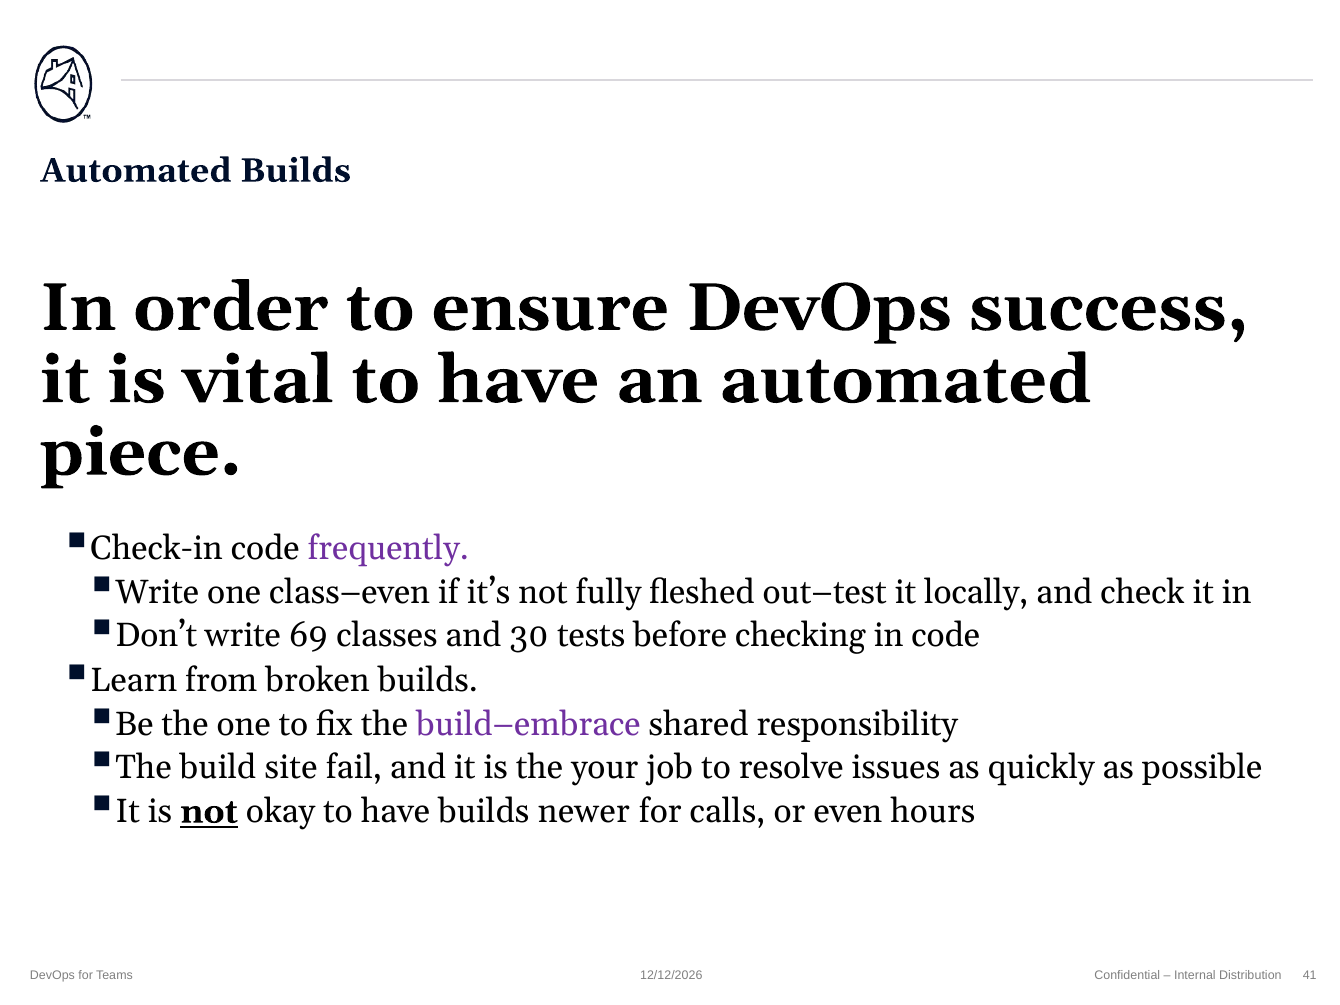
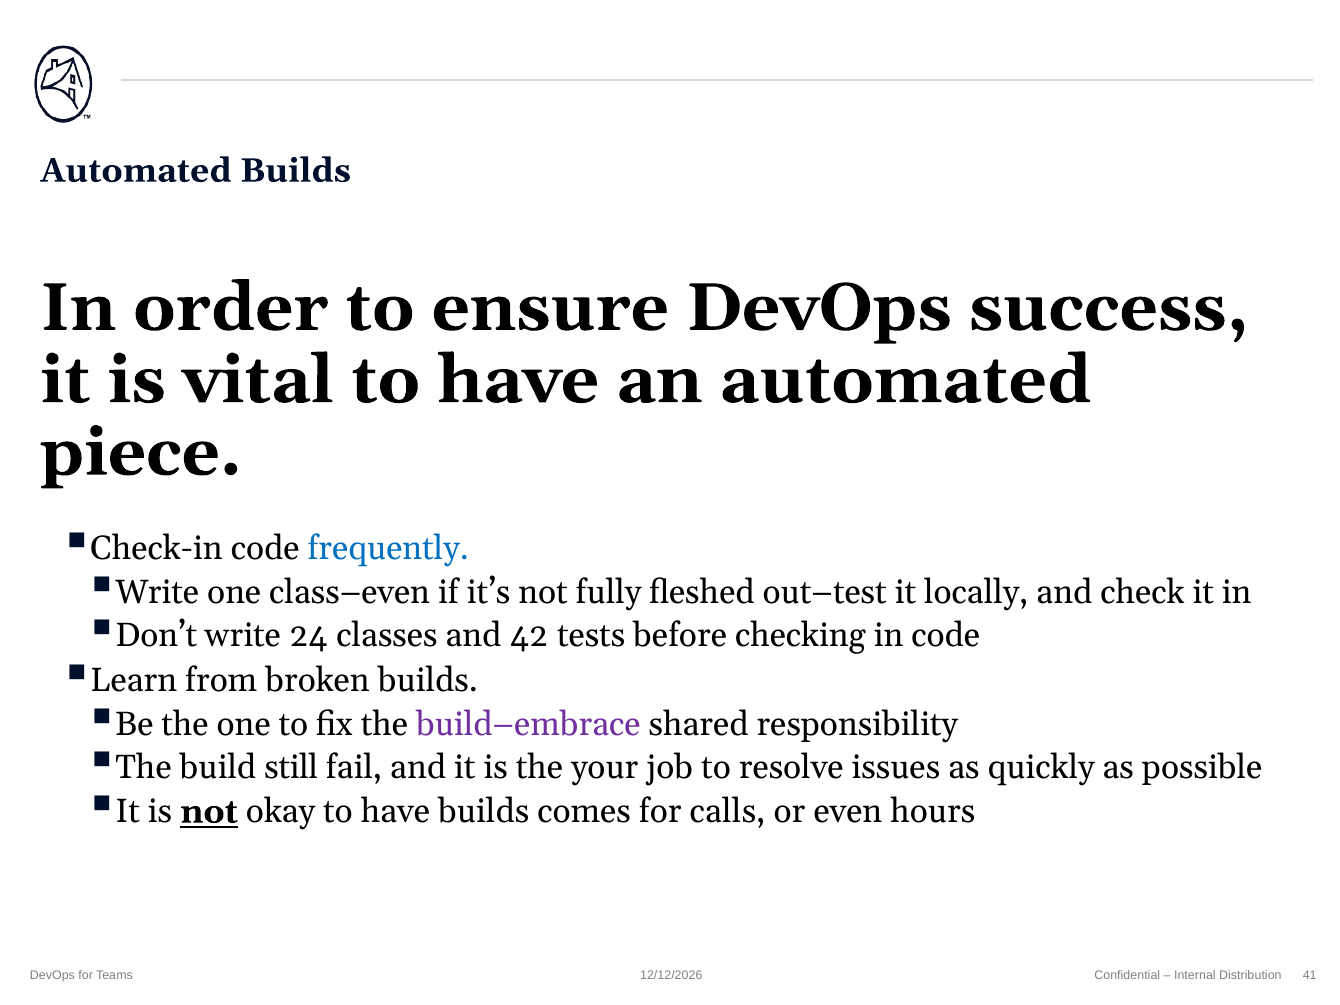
frequently colour: purple -> blue
69: 69 -> 24
30: 30 -> 42
site: site -> still
newer: newer -> comes
